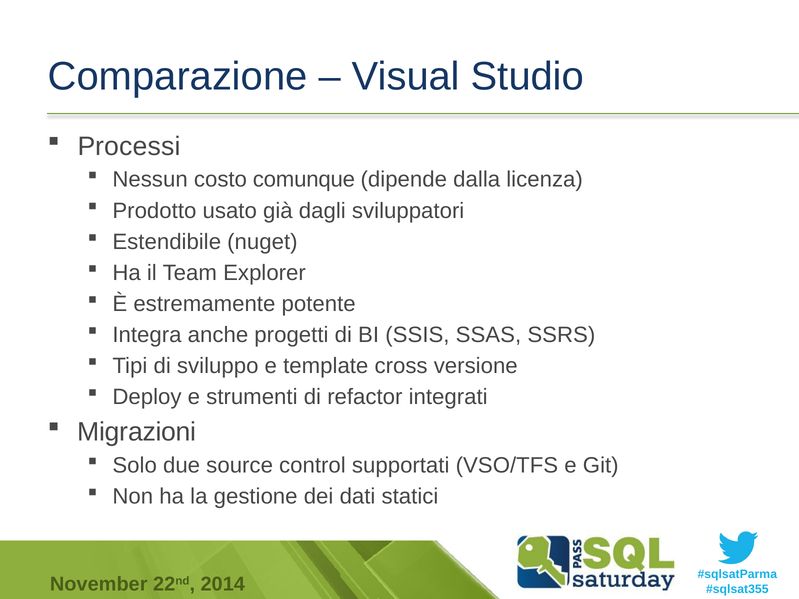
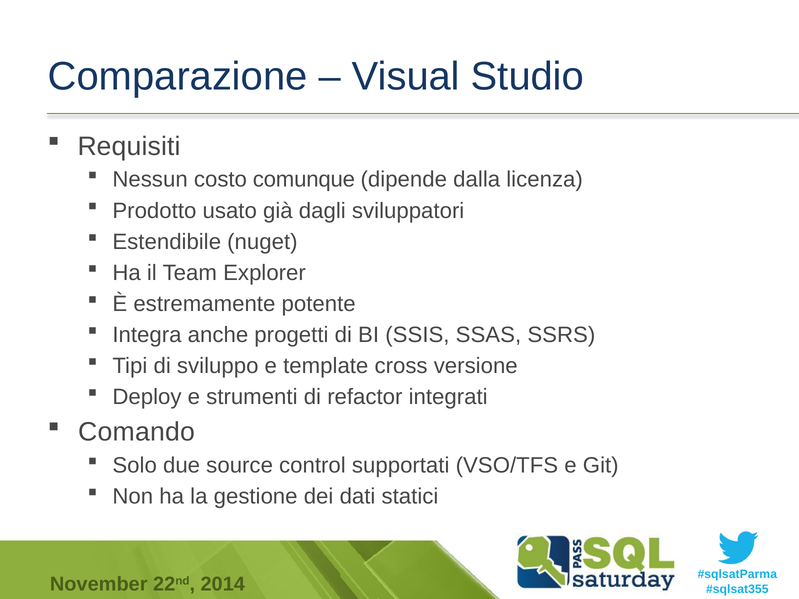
Processi: Processi -> Requisiti
Migrazioni: Migrazioni -> Comando
